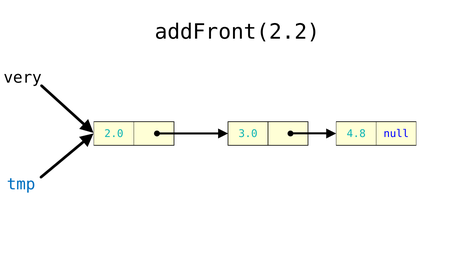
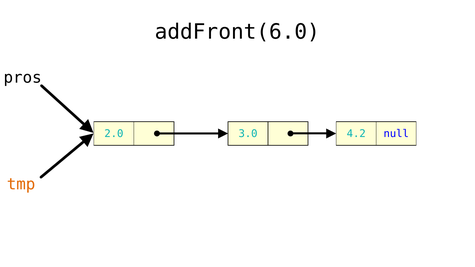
addFront(2.2: addFront(2.2 -> addFront(6.0
very: very -> pros
4.8: 4.8 -> 4.2
tmp colour: blue -> orange
